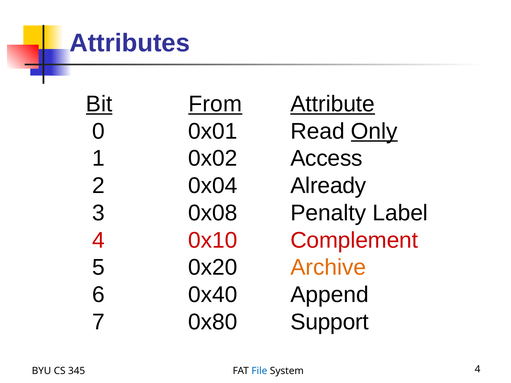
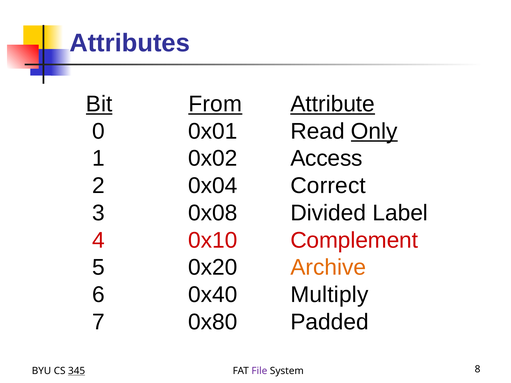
Already: Already -> Correct
Penalty: Penalty -> Divided
Append: Append -> Multiply
Support: Support -> Padded
345 underline: none -> present
File colour: blue -> purple
System 4: 4 -> 8
